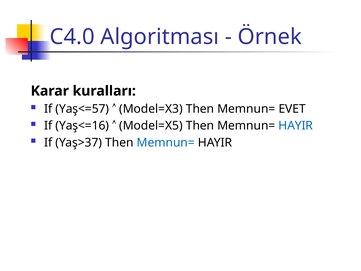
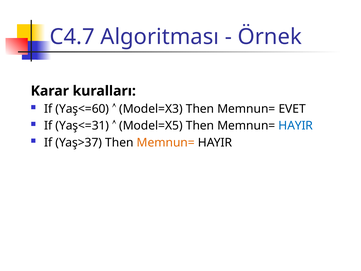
C4.0: C4.0 -> C4.7
Yaş<=57: Yaş<=57 -> Yaş<=60
Yaş<=16: Yaş<=16 -> Yaş<=31
Memnun= at (166, 142) colour: blue -> orange
